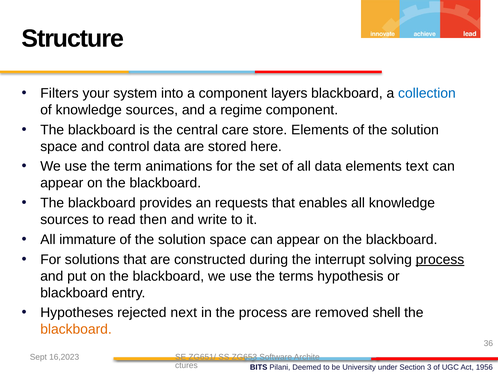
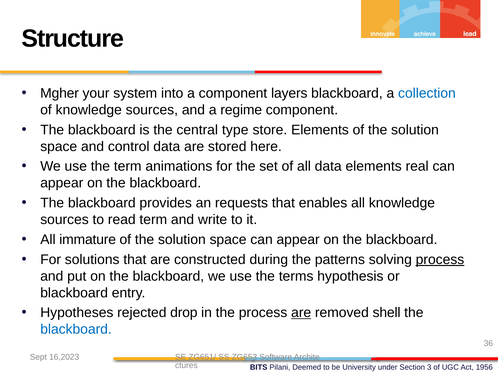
Filters: Filters -> Mgher
care: care -> type
text: text -> real
read then: then -> term
interrupt: interrupt -> patterns
next: next -> drop
are at (301, 312) underline: none -> present
blackboard at (76, 329) colour: orange -> blue
